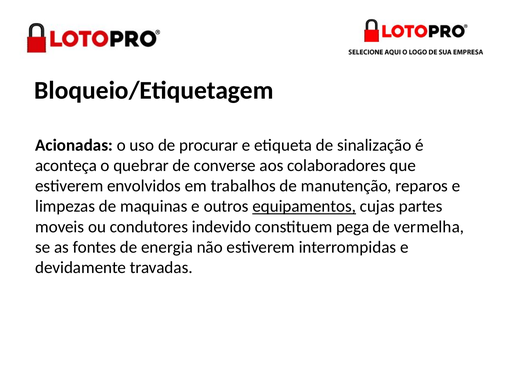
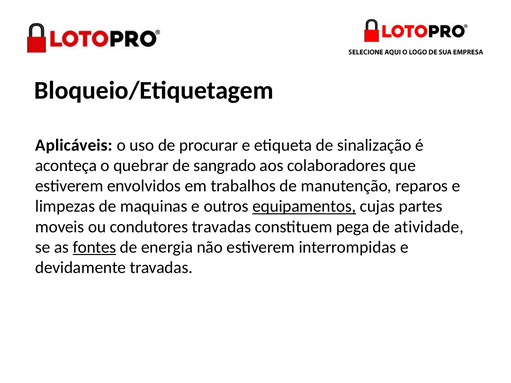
Acionadas: Acionadas -> Aplicáveis
converse: converse -> sangrado
condutores indevido: indevido -> travadas
vermelha: vermelha -> atividade
fontes underline: none -> present
